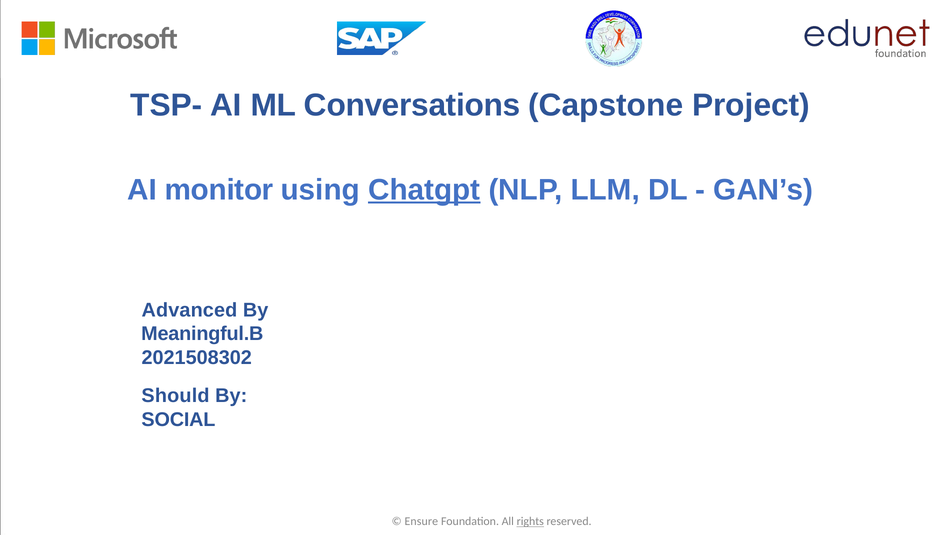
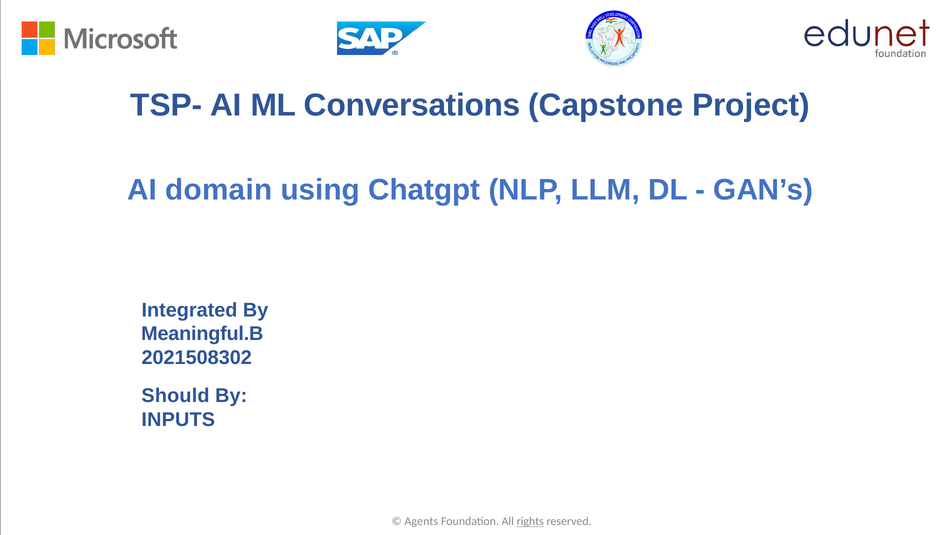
monitor: monitor -> domain
Chatgpt underline: present -> none
Advanced: Advanced -> Integrated
SOCIAL: SOCIAL -> INPUTS
Ensure: Ensure -> Agents
